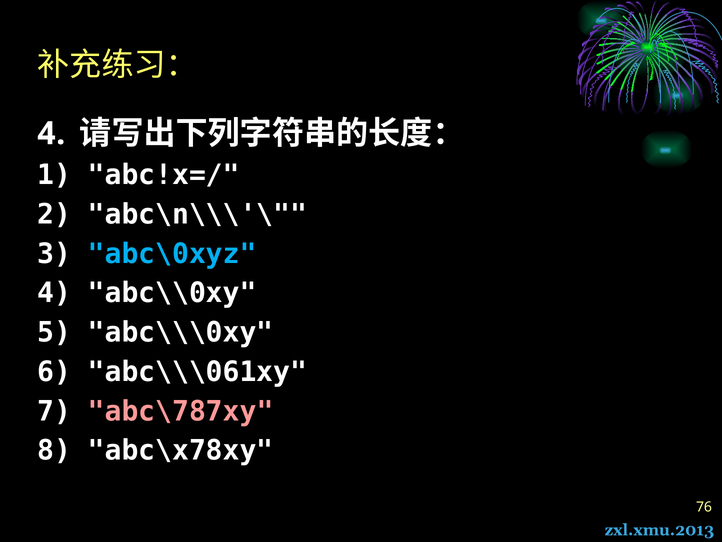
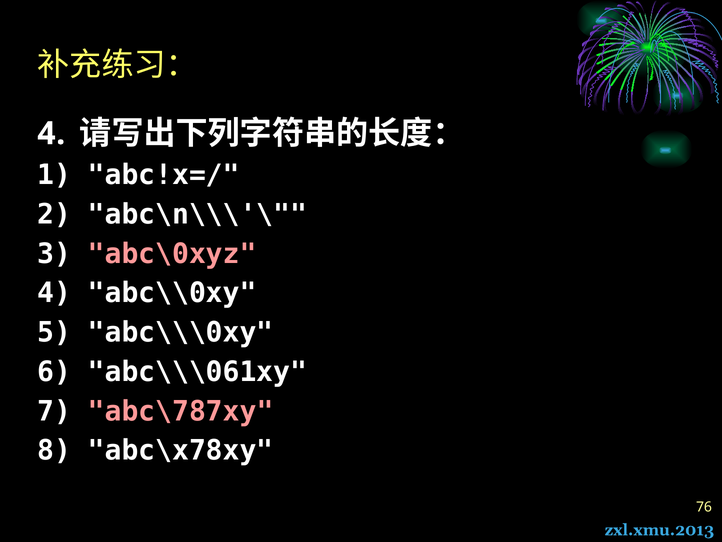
abc\0xyz colour: light blue -> pink
